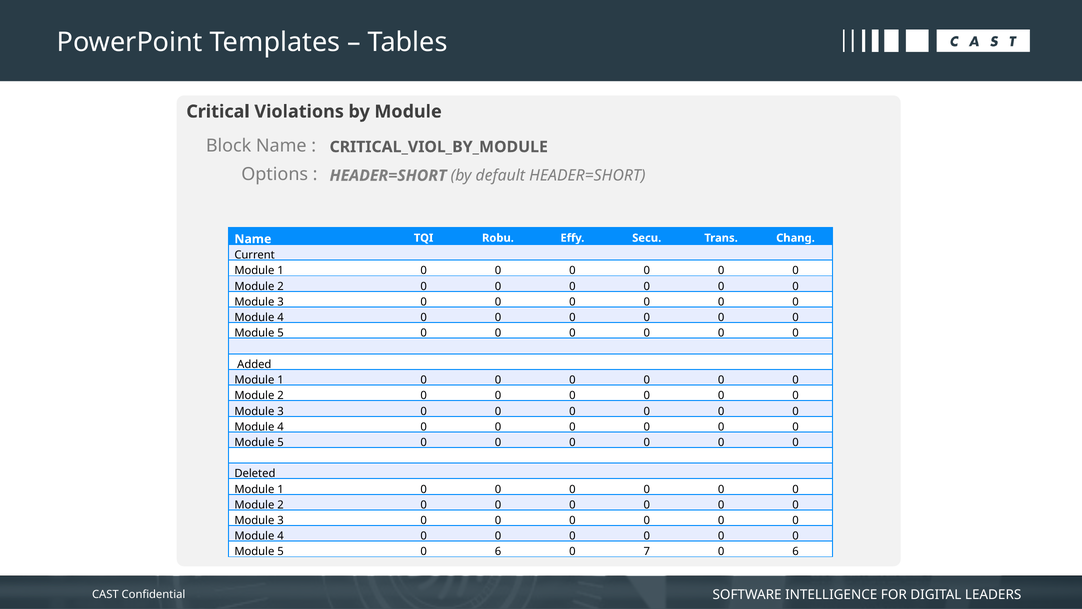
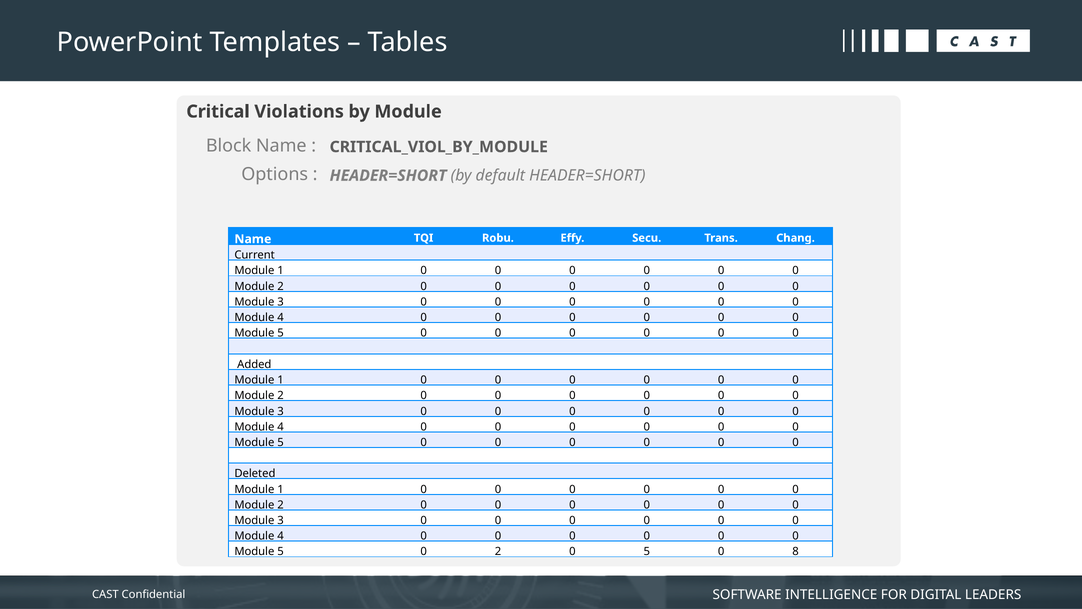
5 0 6: 6 -> 2
0 7: 7 -> 5
6 at (796, 551): 6 -> 8
